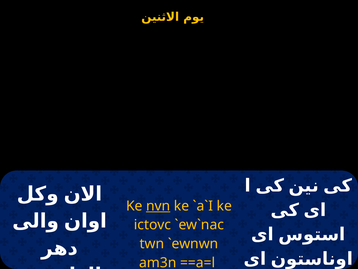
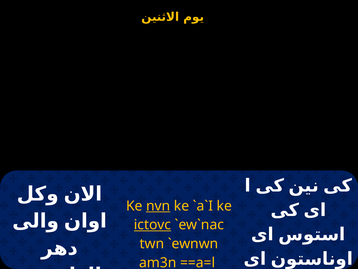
ictovc underline: none -> present
